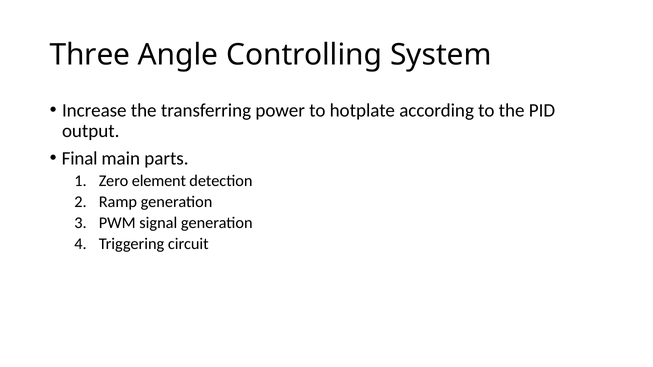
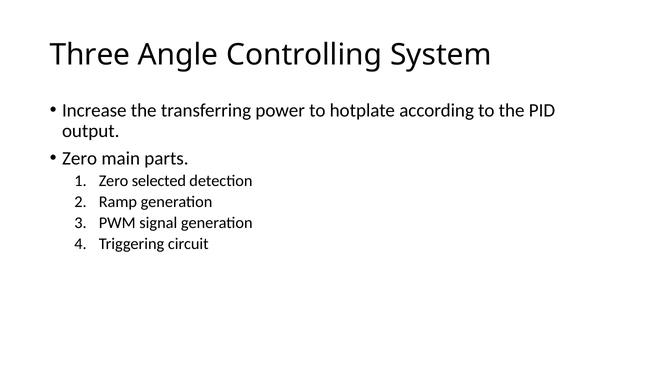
Final at (80, 158): Final -> Zero
element: element -> selected
